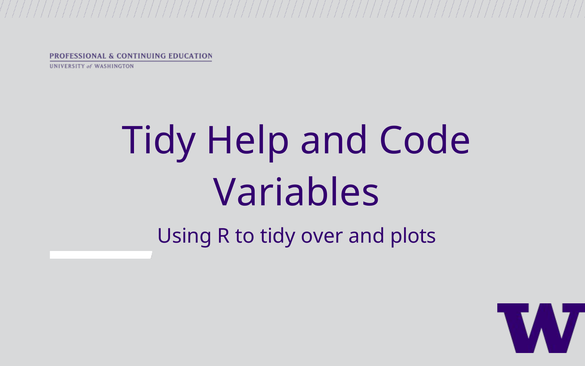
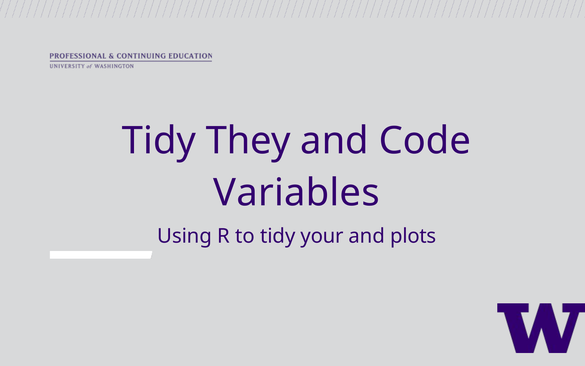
Help: Help -> They
over: over -> your
